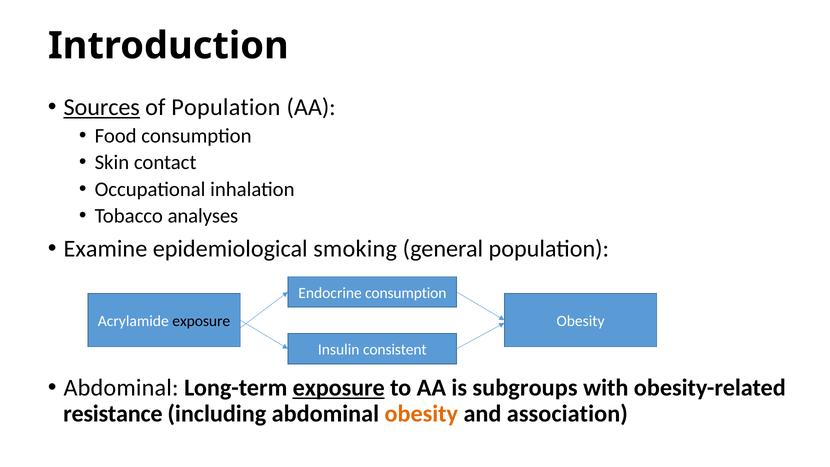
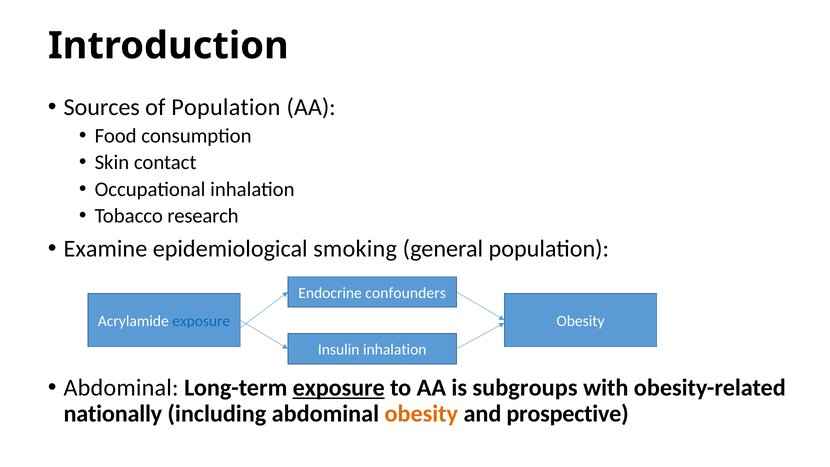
Sources underline: present -> none
analyses: analyses -> research
Endocrine consumption: consumption -> confounders
exposure at (201, 321) colour: black -> blue
Insulin consistent: consistent -> inhalation
resistance: resistance -> nationally
association: association -> prospective
